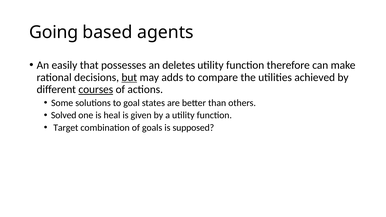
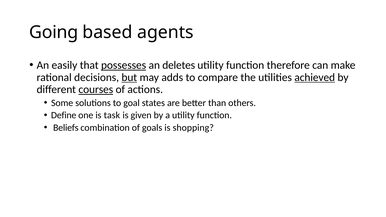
possesses underline: none -> present
achieved underline: none -> present
Solved: Solved -> Define
heal: heal -> task
Target: Target -> Beliefs
supposed: supposed -> shopping
